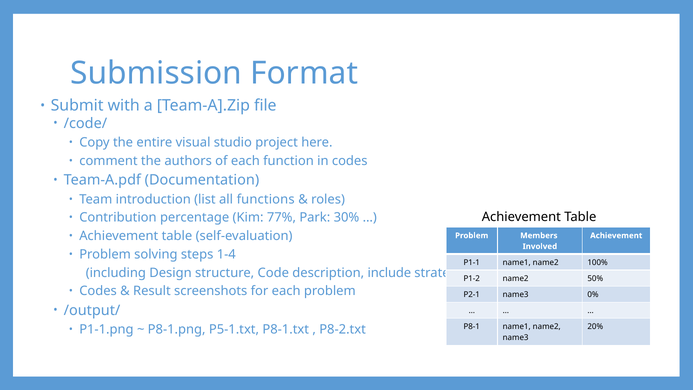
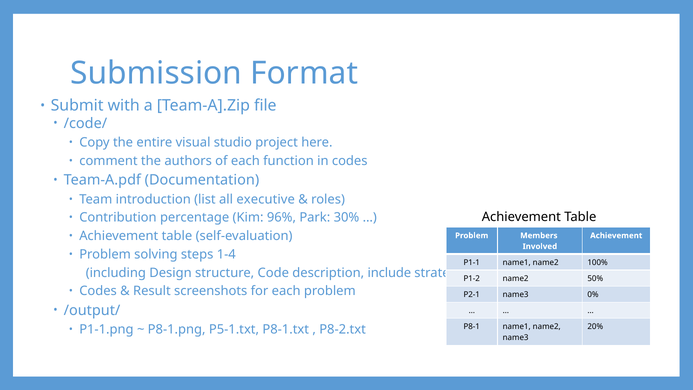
functions: functions -> executive
77%: 77% -> 96%
